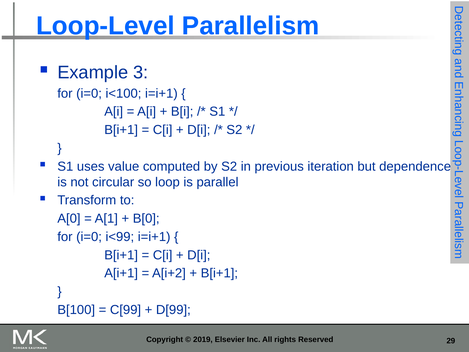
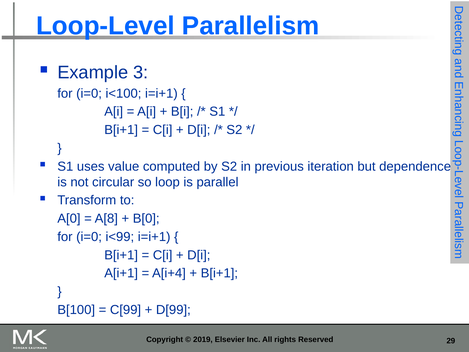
A[1: A[1 -> A[8
A[i+2: A[i+2 -> A[i+4
